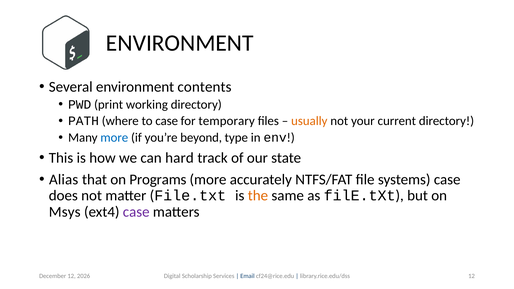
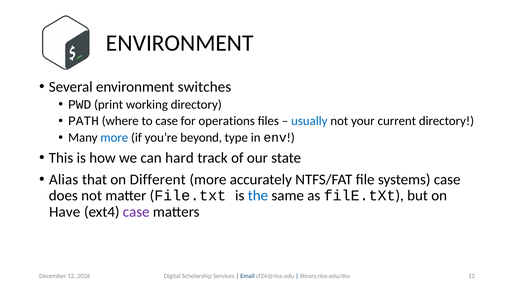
contents: contents -> switches
temporary: temporary -> operations
usually colour: orange -> blue
Programs: Programs -> Different
the colour: orange -> blue
Msys: Msys -> Have
